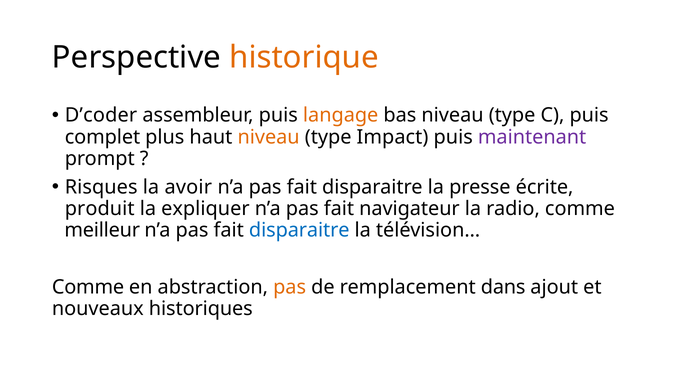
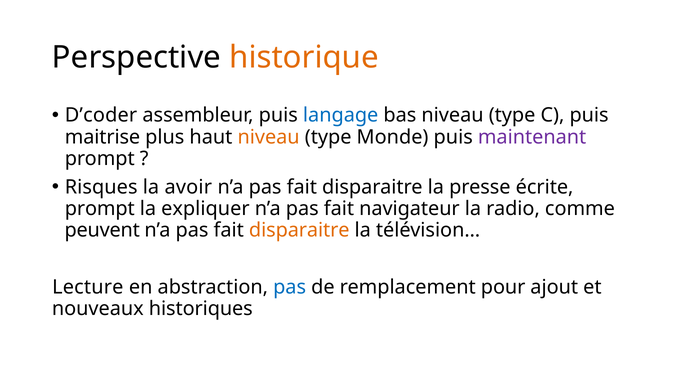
langage colour: orange -> blue
complet: complet -> maitrise
Impact: Impact -> Monde
produit at (100, 208): produit -> prompt
meilleur: meilleur -> peuvent
disparaitre at (299, 230) colour: blue -> orange
Comme at (88, 287): Comme -> Lecture
pas at (290, 287) colour: orange -> blue
dans: dans -> pour
